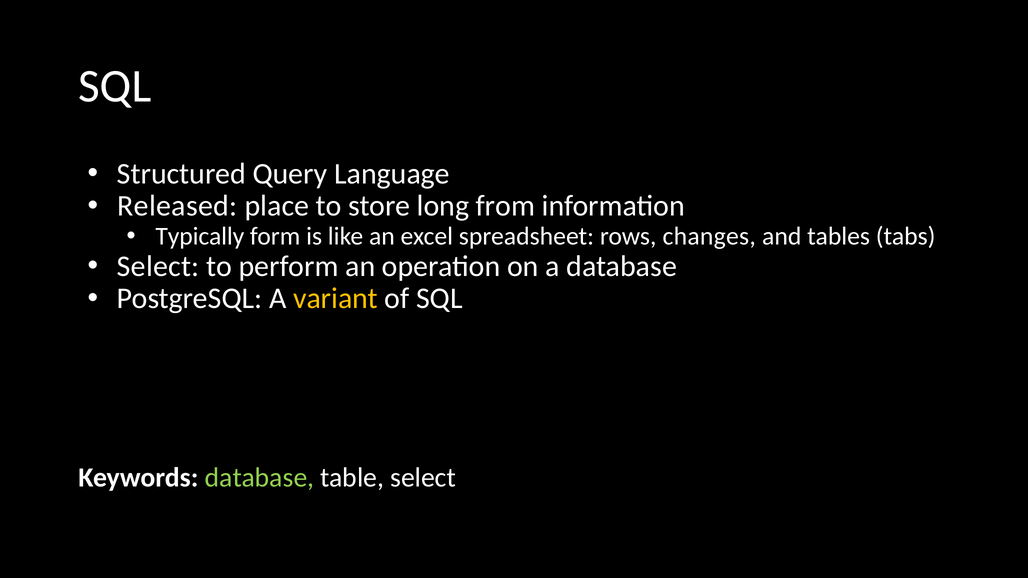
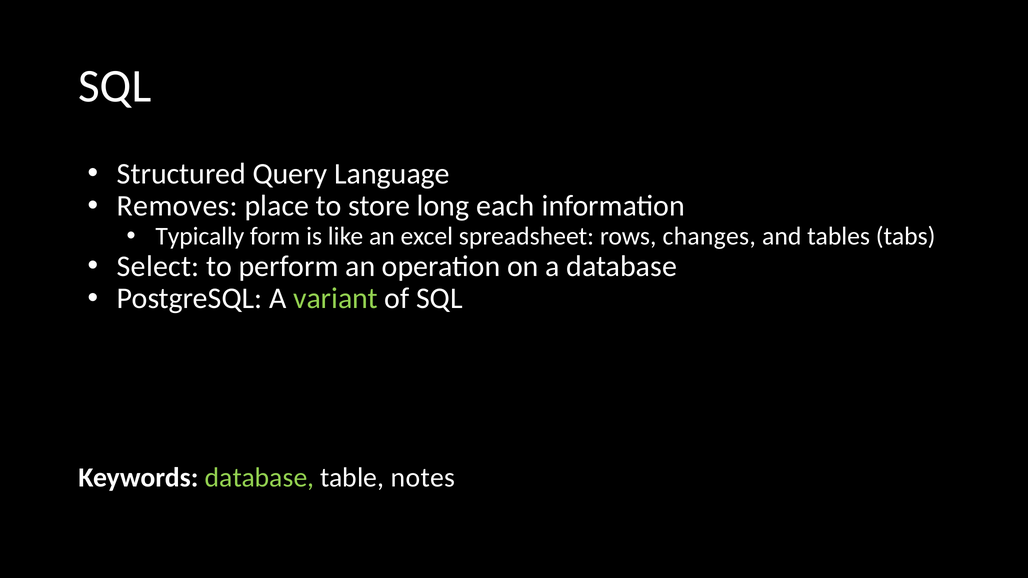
Released: Released -> Removes
from: from -> each
variant colour: yellow -> light green
table select: select -> notes
